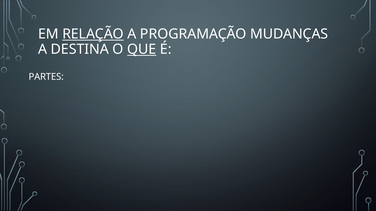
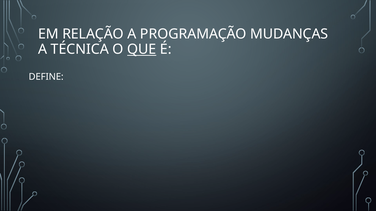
RELAÇÃO underline: present -> none
DESTINA: DESTINA -> TÉCNICA
PARTES: PARTES -> DEFINE
